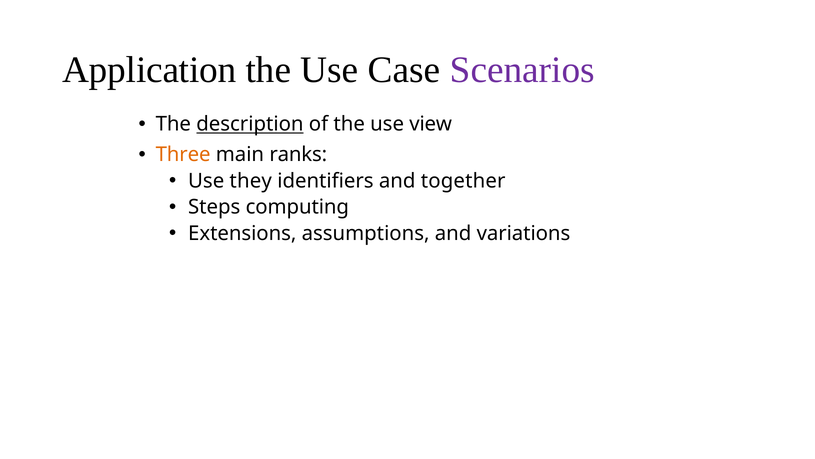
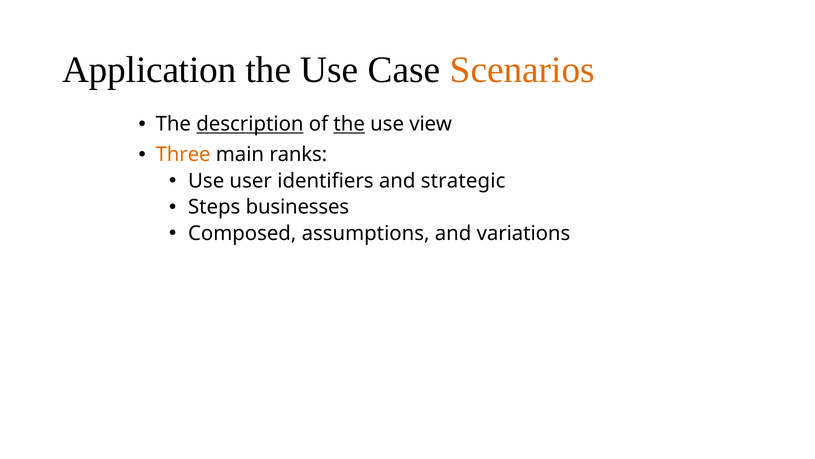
Scenarios colour: purple -> orange
the at (349, 124) underline: none -> present
they: they -> user
together: together -> strategic
computing: computing -> businesses
Extensions: Extensions -> Composed
